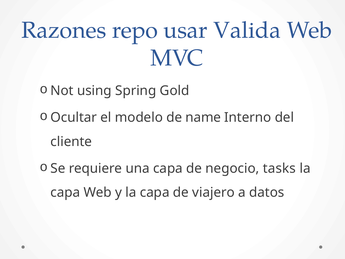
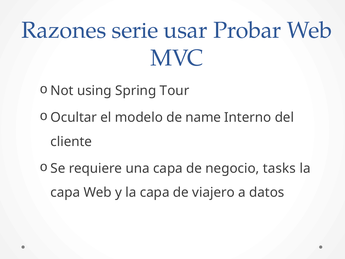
repo: repo -> serie
Valida: Valida -> Probar
Gold: Gold -> Tour
